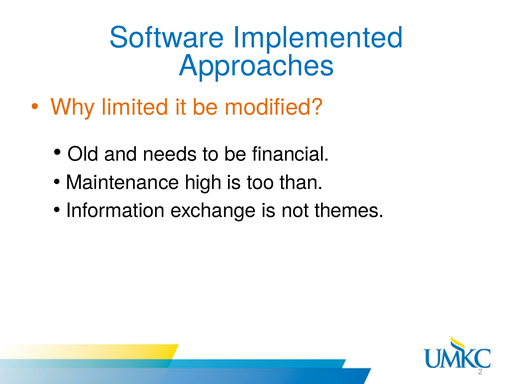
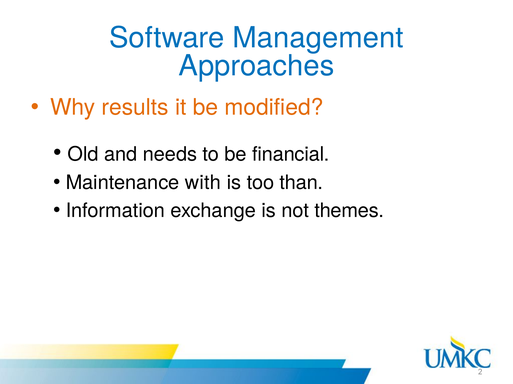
Implemented: Implemented -> Management
limited: limited -> results
high: high -> with
